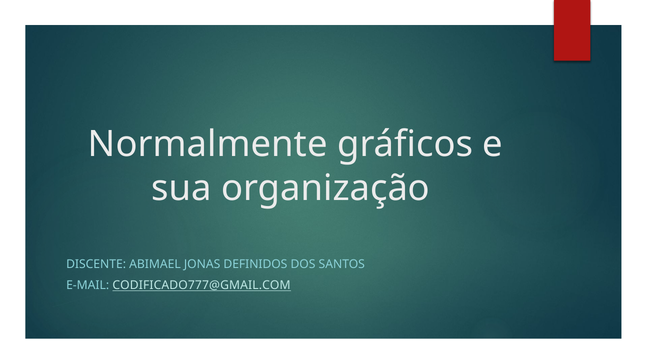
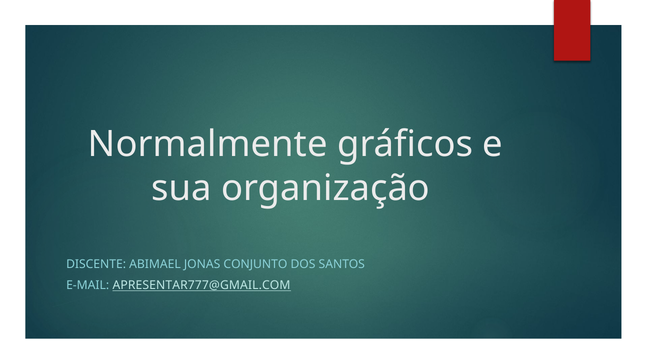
DEFINIDOS: DEFINIDOS -> CONJUNTO
CODIFICADO777@GMAIL.COM: CODIFICADO777@GMAIL.COM -> APRESENTAR777@GMAIL.COM
